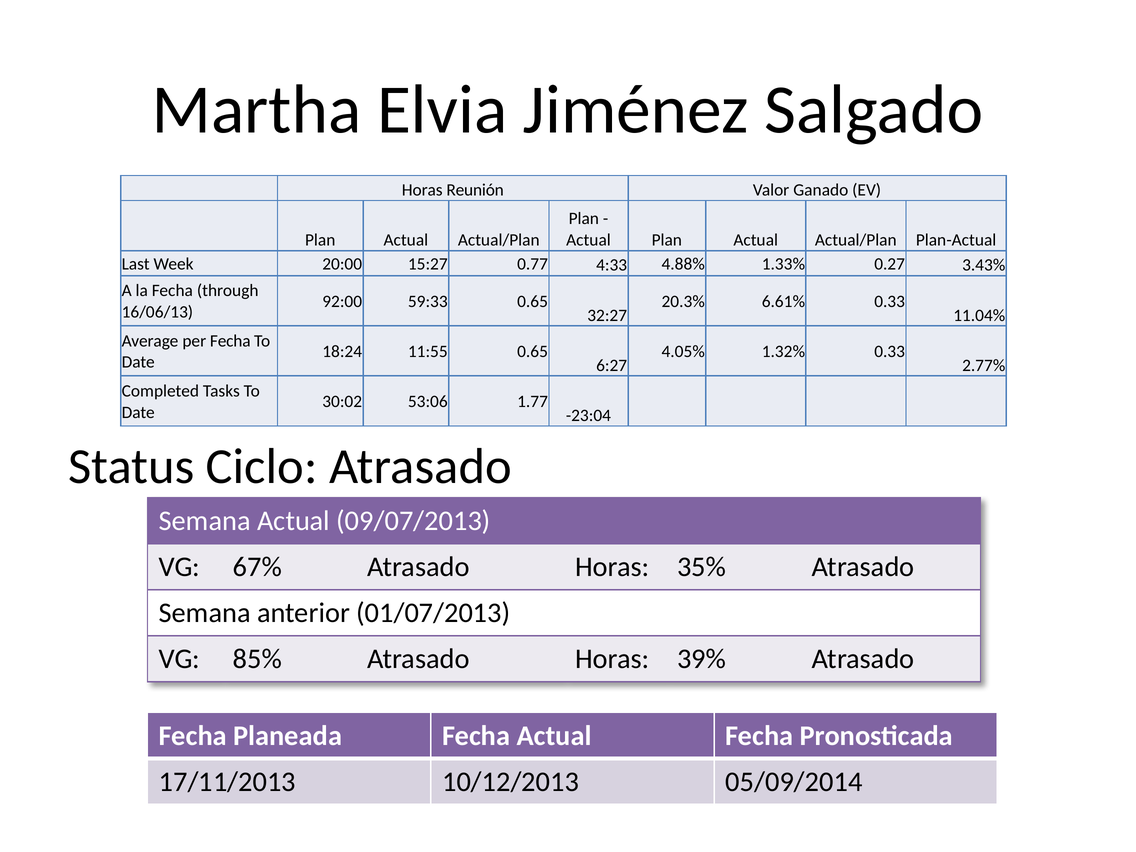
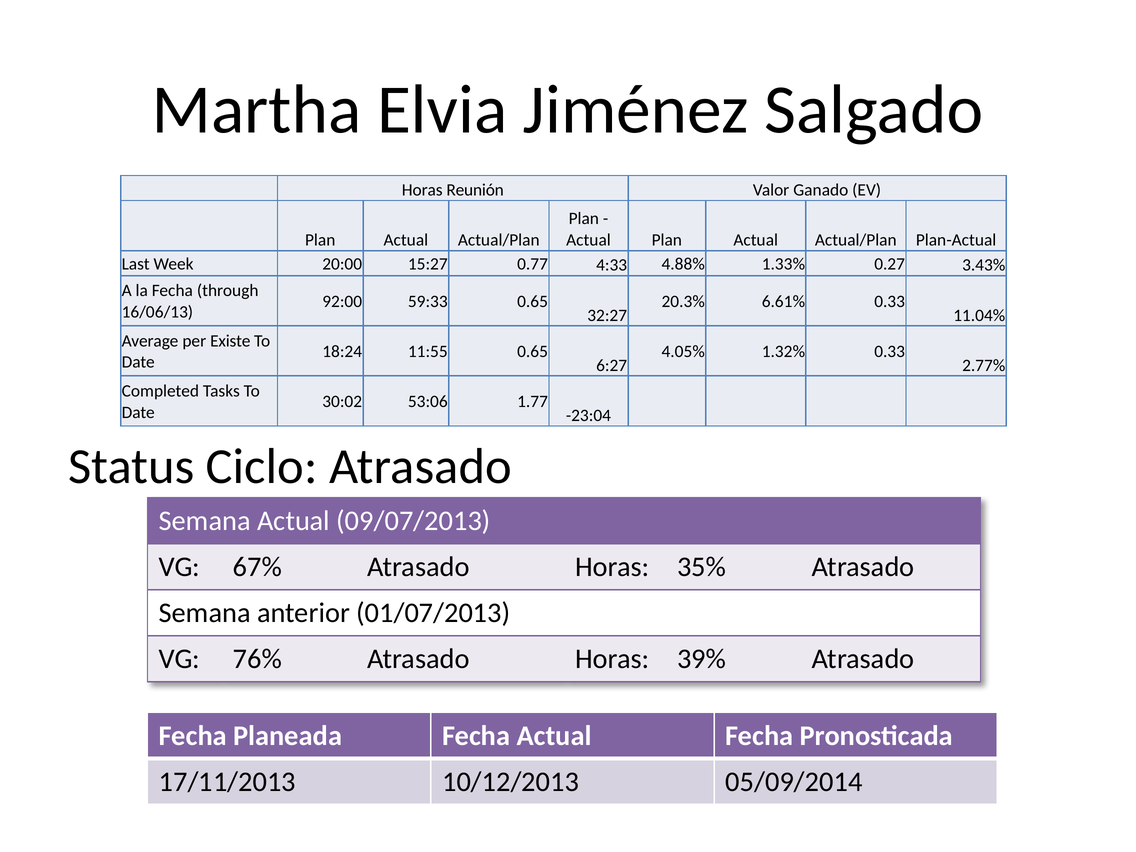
per Fecha: Fecha -> Existe
85%: 85% -> 76%
